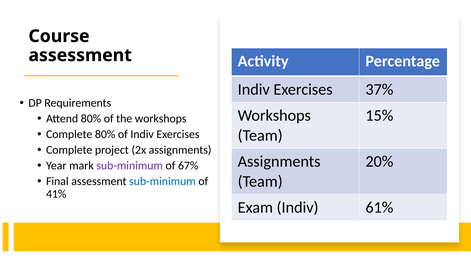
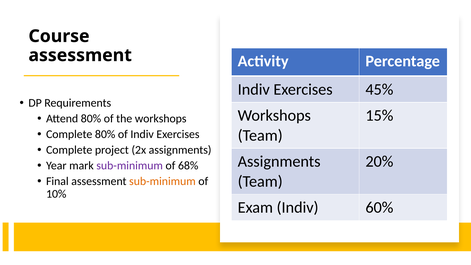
37%: 37% -> 45%
67%: 67% -> 68%
sub-minimum at (162, 181) colour: blue -> orange
41%: 41% -> 10%
61%: 61% -> 60%
